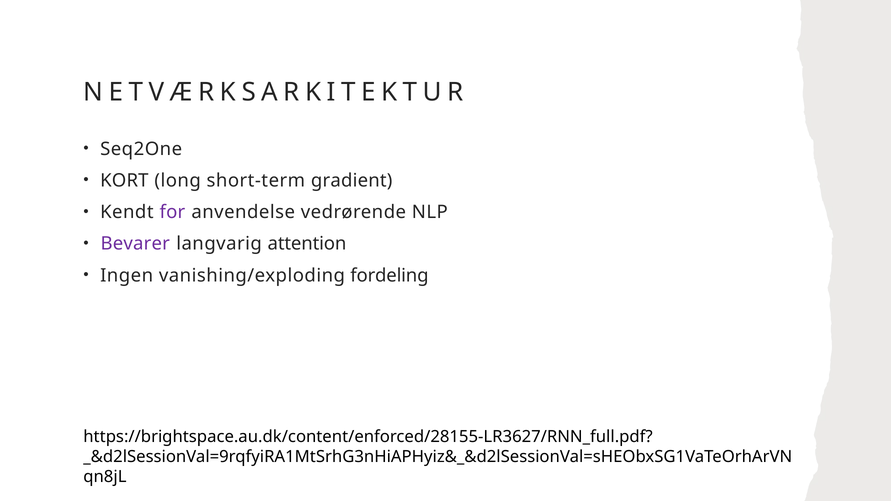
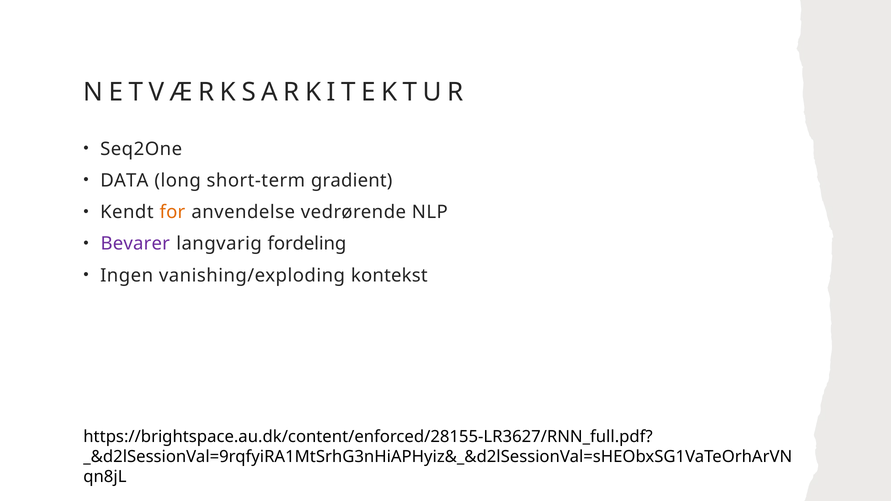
KORT: KORT -> DATA
for colour: purple -> orange
attention: attention -> fordeling
fordeling: fordeling -> kontekst
